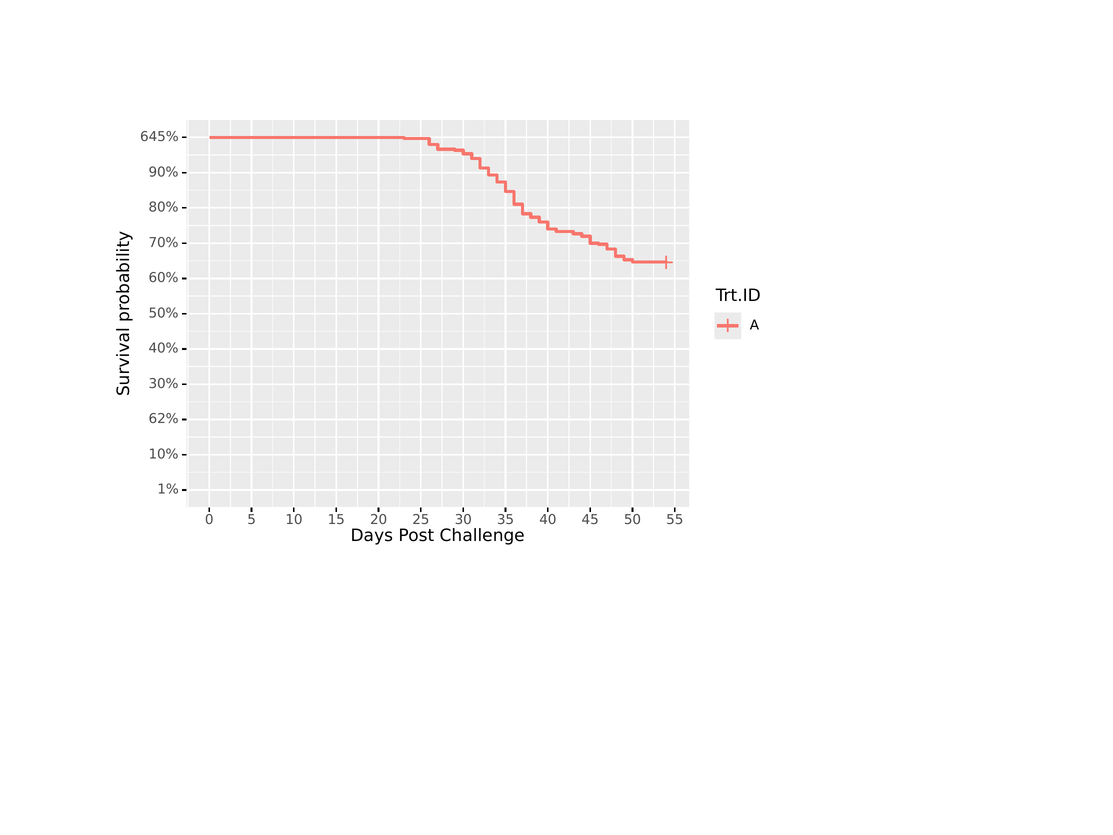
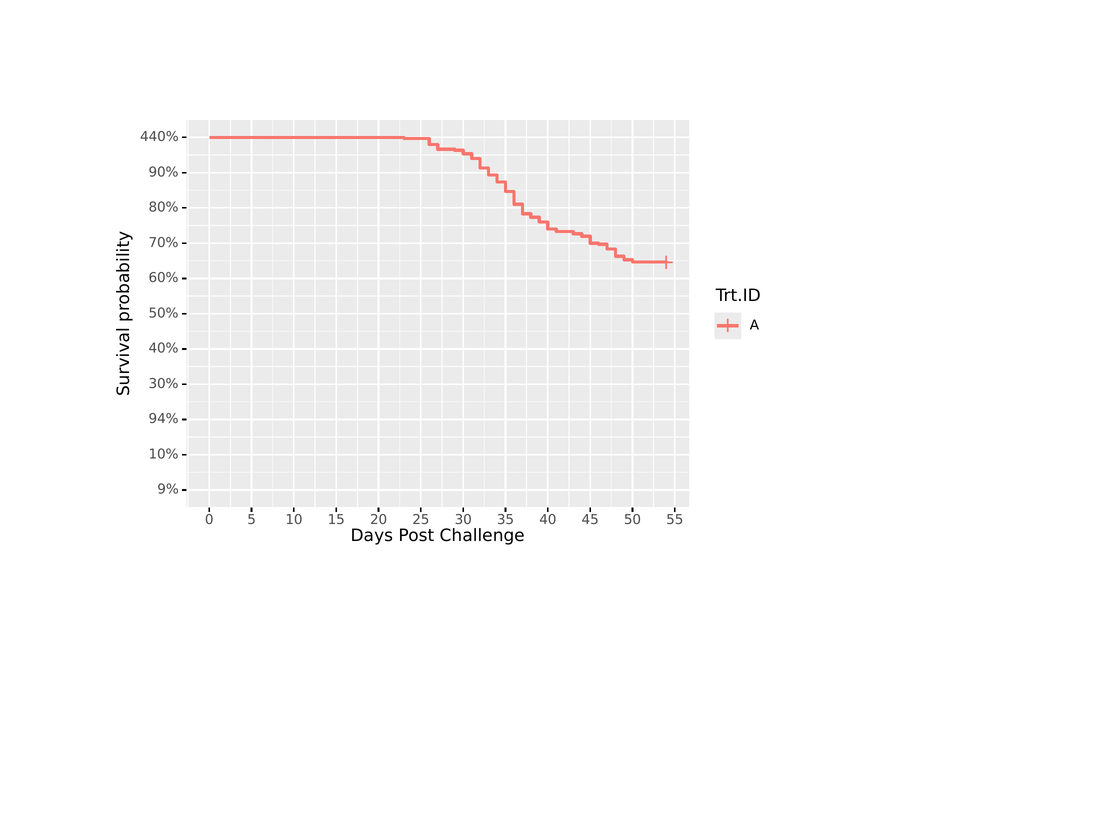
645%: 645% -> 440%
62%: 62% -> 94%
1%: 1% -> 9%
